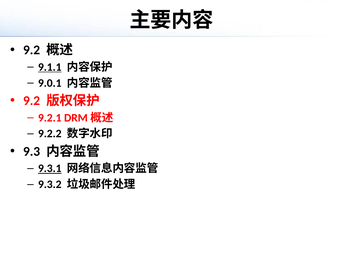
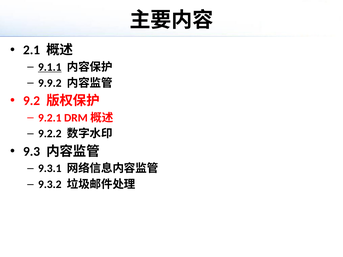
9.2 at (32, 50): 9.2 -> 2.1
9.0.1: 9.0.1 -> 9.9.2
9.3.1 underline: present -> none
